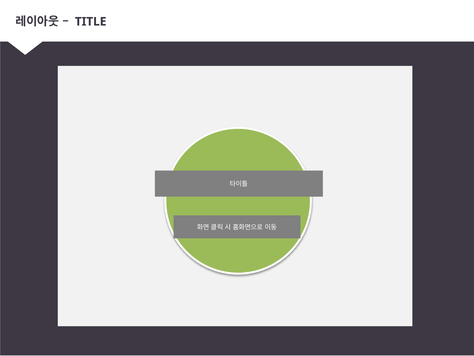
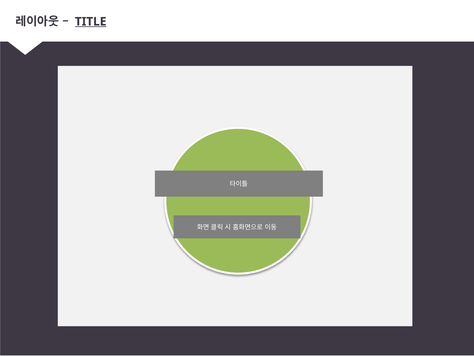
TITLE underline: none -> present
